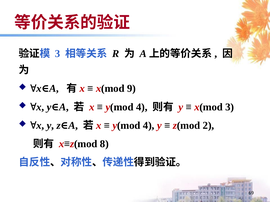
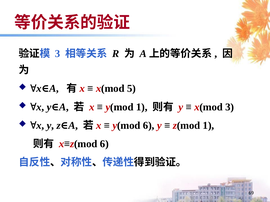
9: 9 -> 5
4 at (142, 107): 4 -> 1
4 at (149, 126): 4 -> 6
z(mod 2: 2 -> 1
x≡z(mod 8: 8 -> 6
